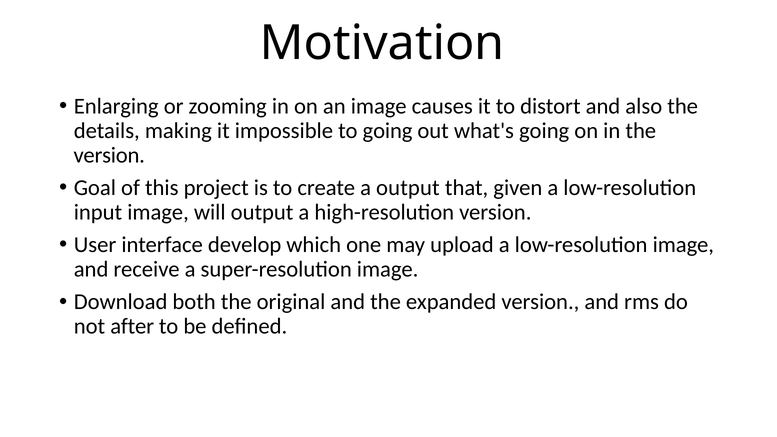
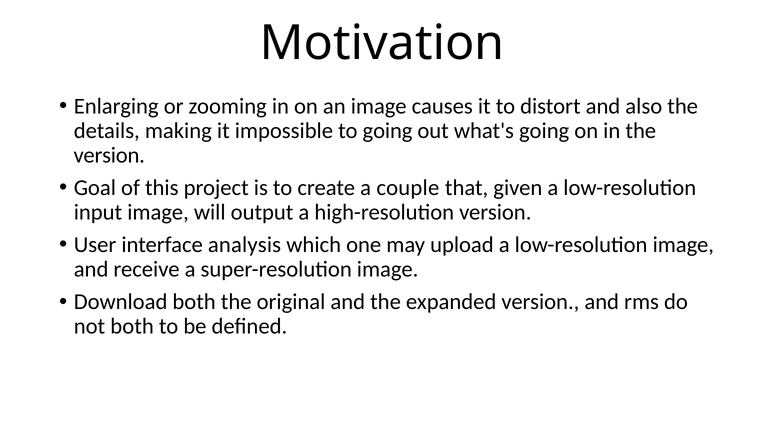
a output: output -> couple
develop: develop -> analysis
not after: after -> both
